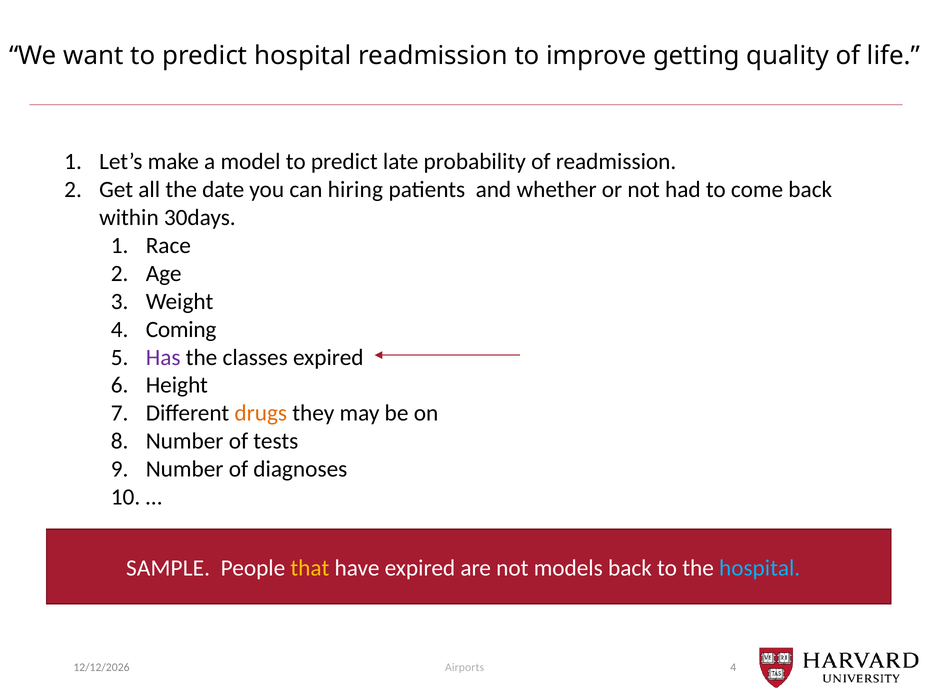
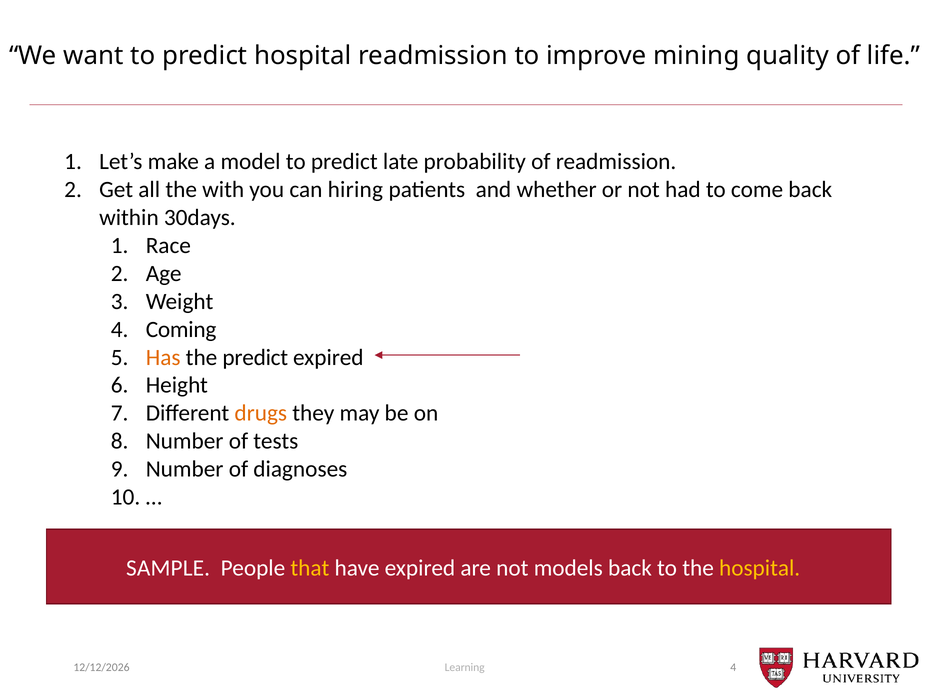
getting: getting -> mining
date: date -> with
Has colour: purple -> orange
the classes: classes -> predict
hospital at (760, 568) colour: light blue -> yellow
Airports: Airports -> Learning
